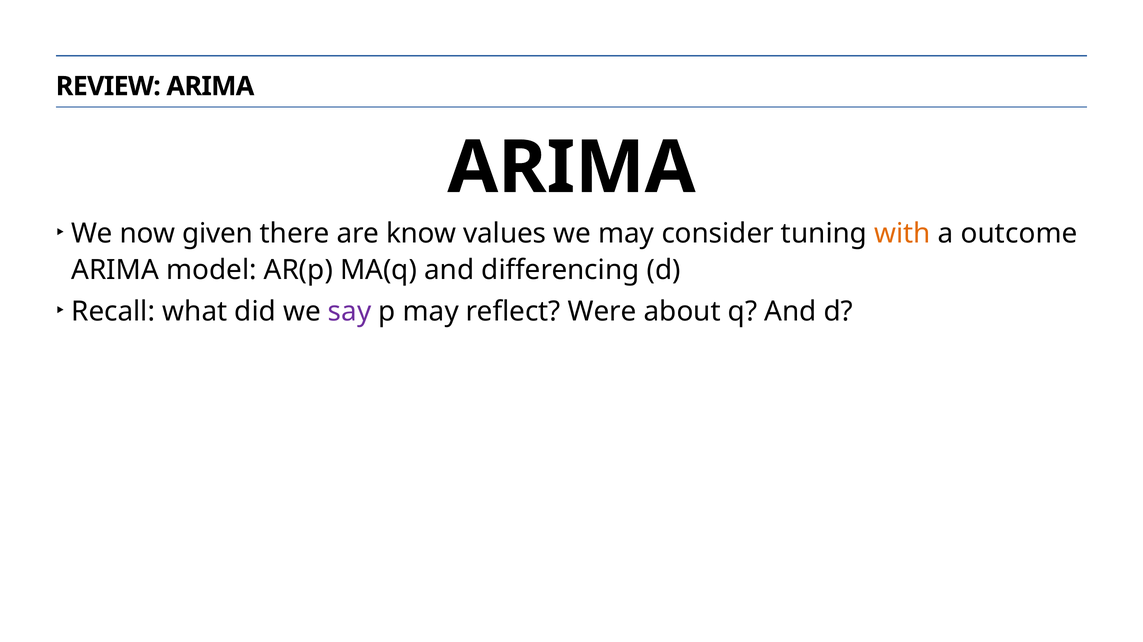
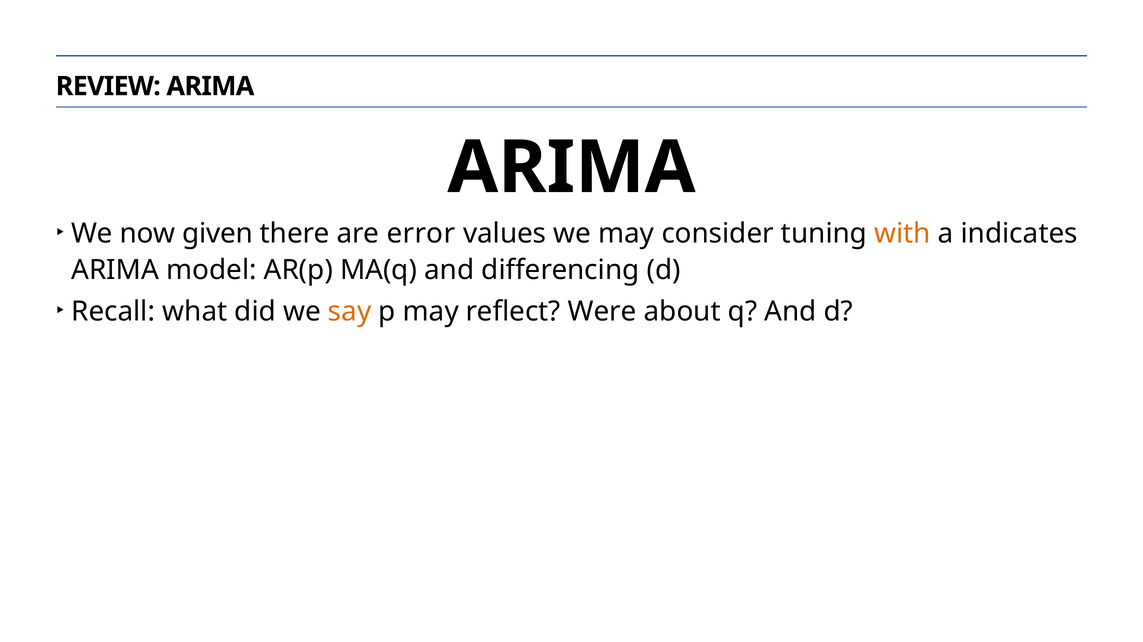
know: know -> error
outcome: outcome -> indicates
say colour: purple -> orange
